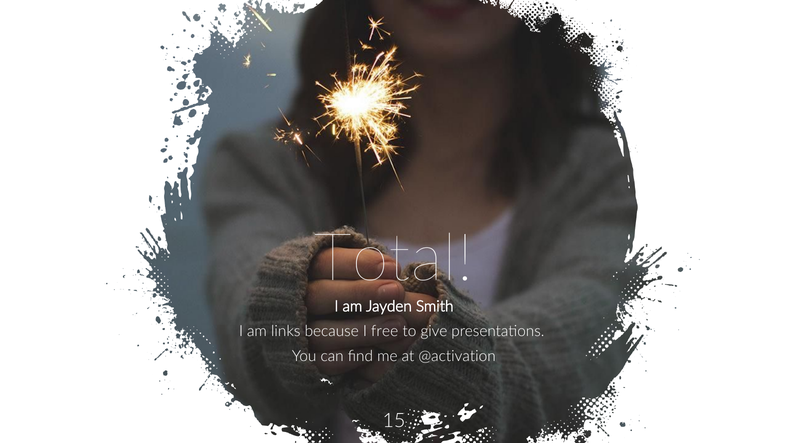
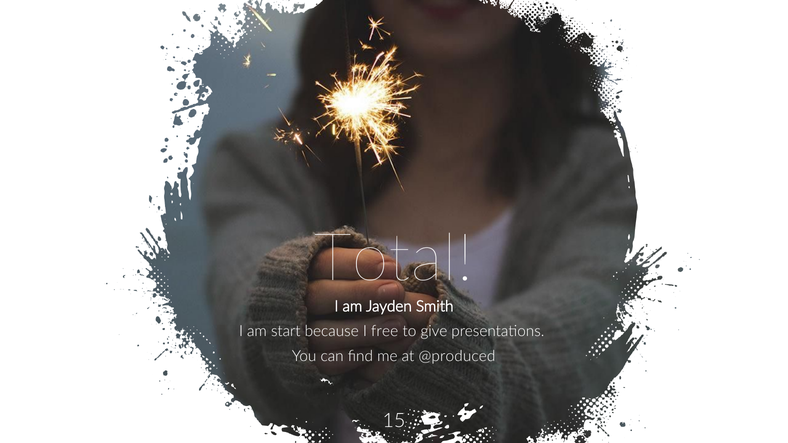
links: links -> start
@activation: @activation -> @produced
